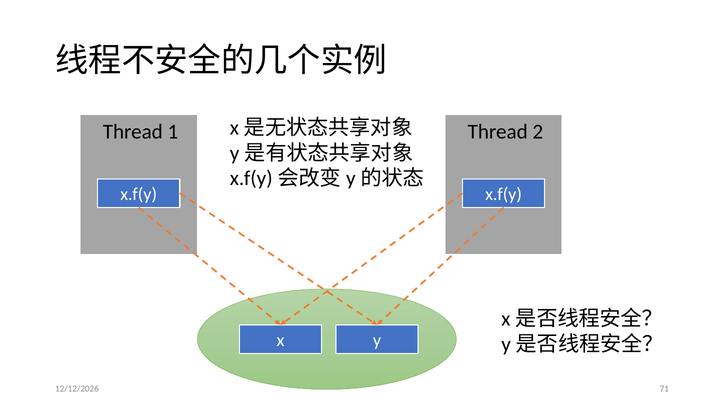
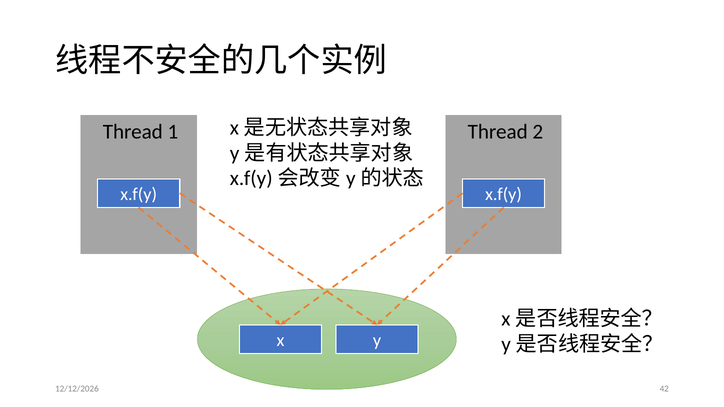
71: 71 -> 42
